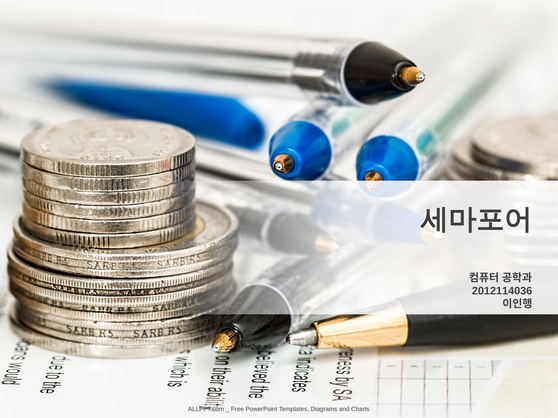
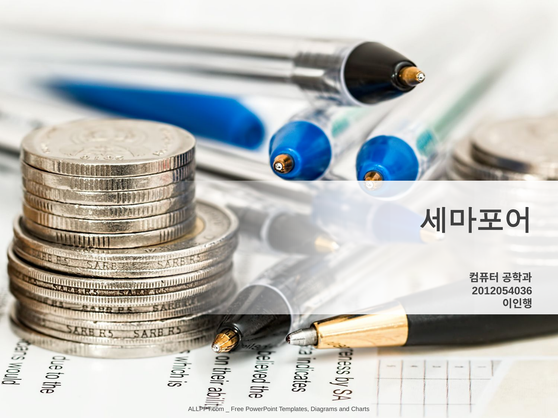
2012114036: 2012114036 -> 2012054036
